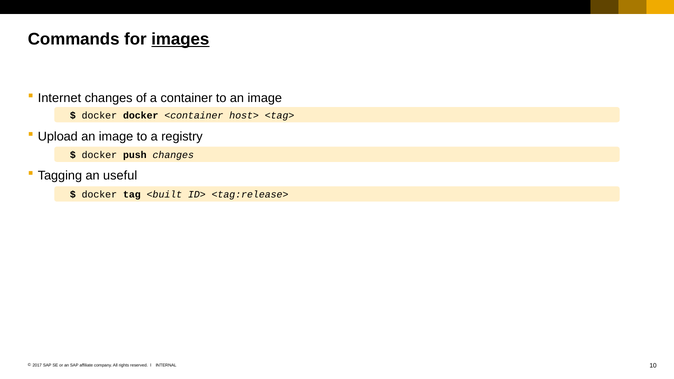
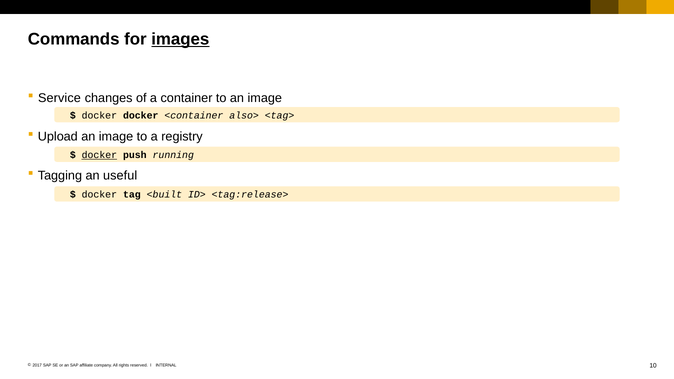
Internet: Internet -> Service
host>: host> -> also>
docker at (99, 155) underline: none -> present
push changes: changes -> running
